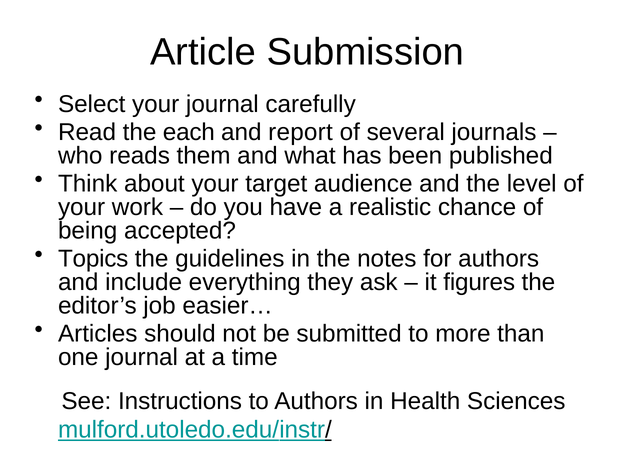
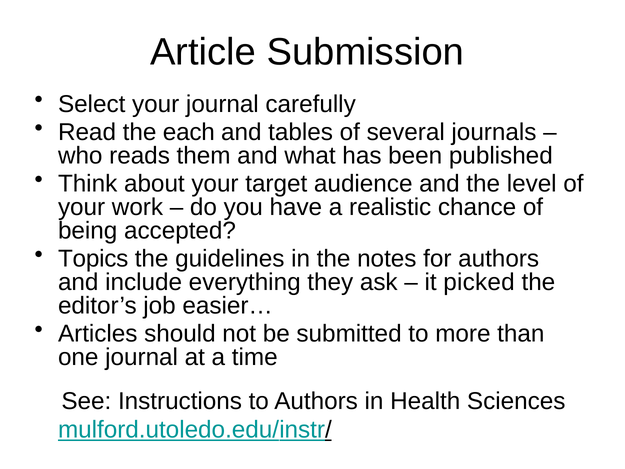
report: report -> tables
figures: figures -> picked
